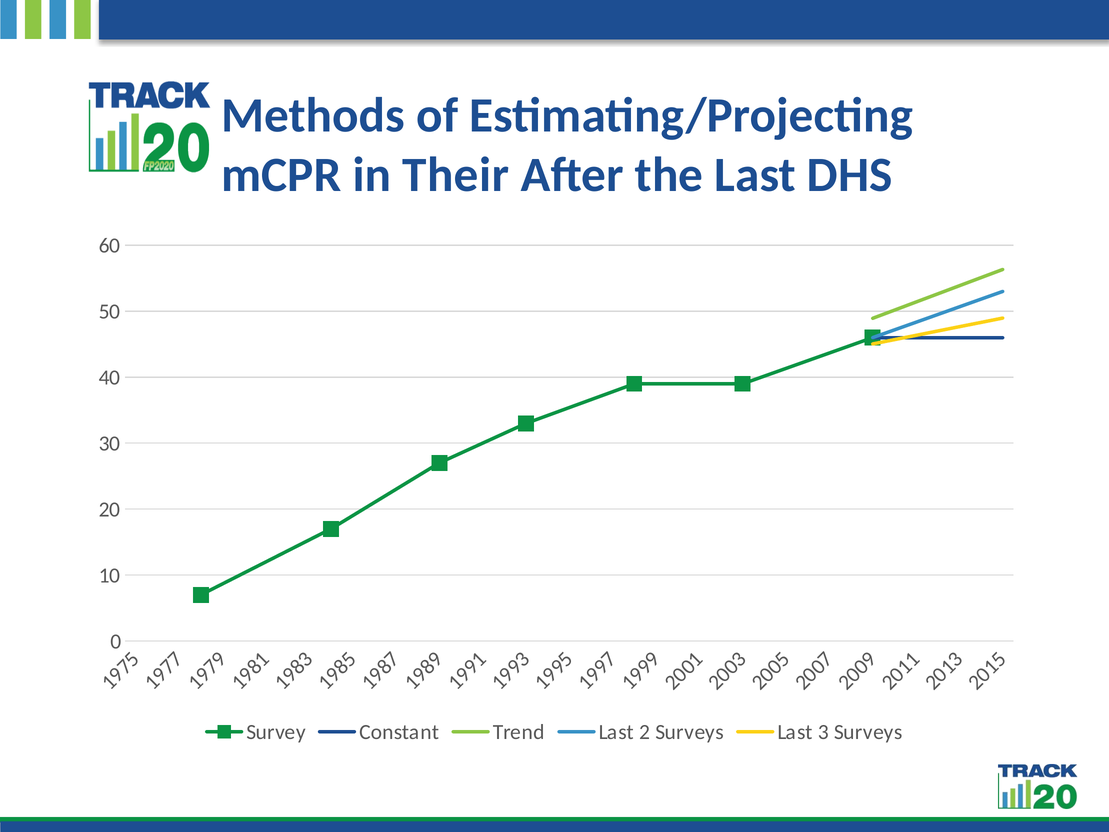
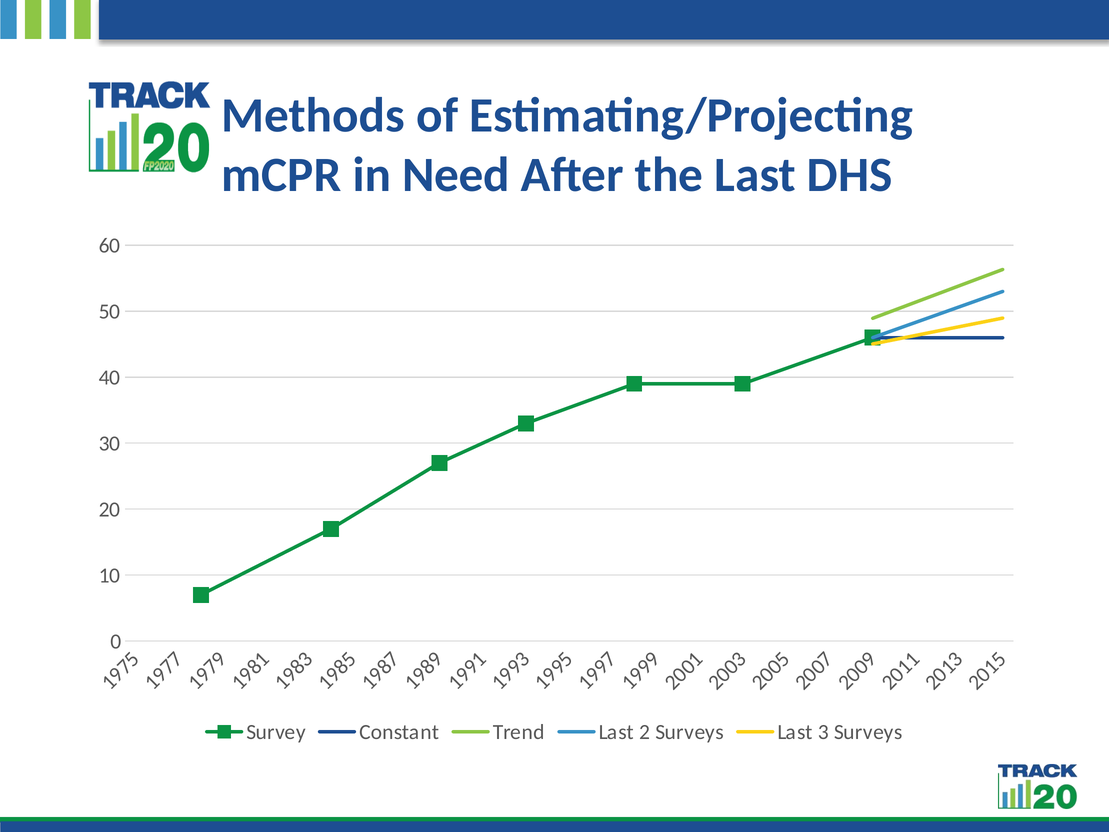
Their: Their -> Need
